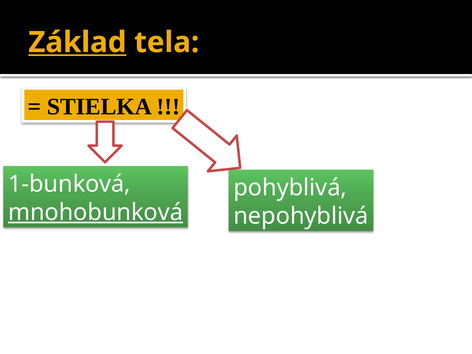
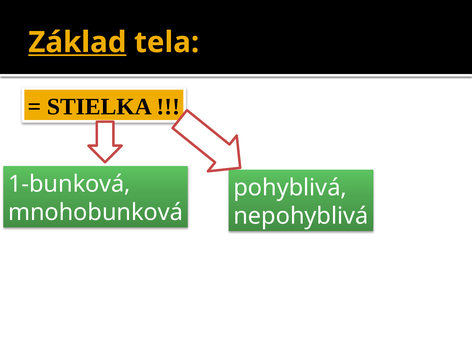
mnohobunková underline: present -> none
